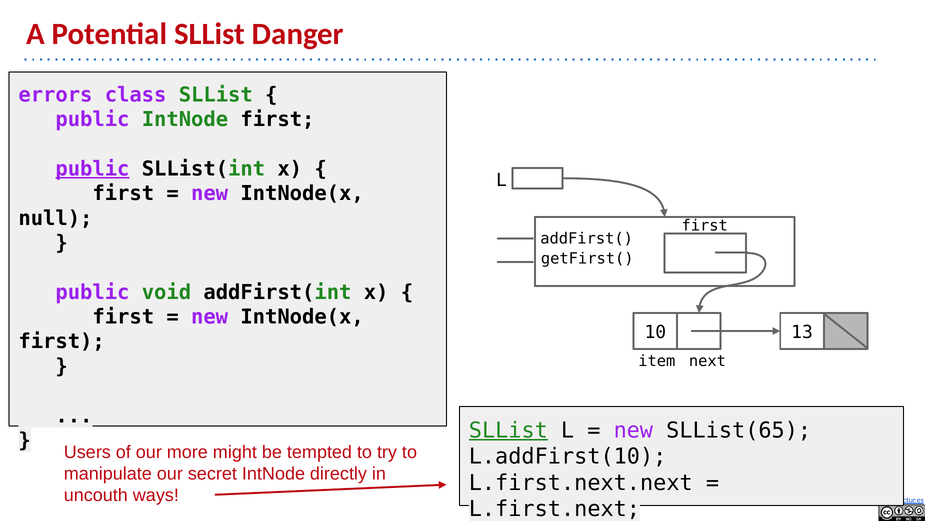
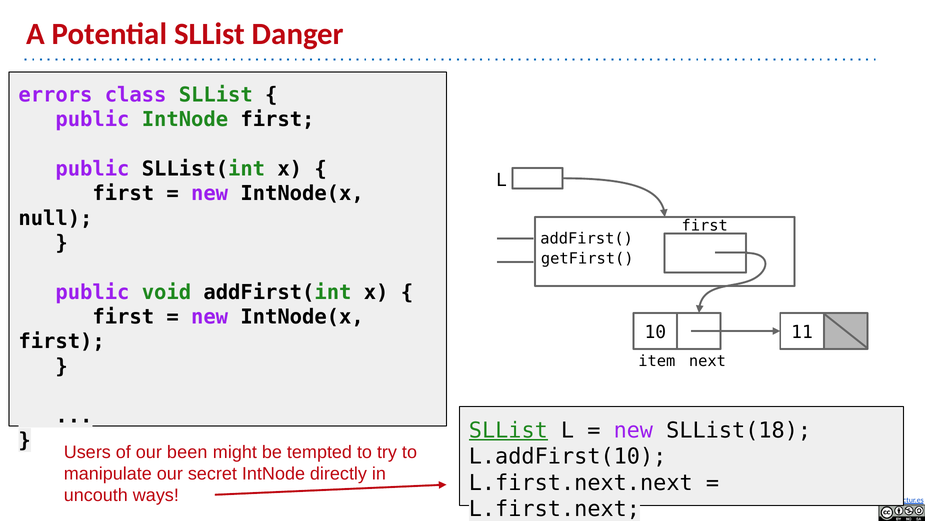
public at (92, 169) underline: present -> none
13: 13 -> 11
SLList(65: SLList(65 -> SLList(18
more: more -> been
